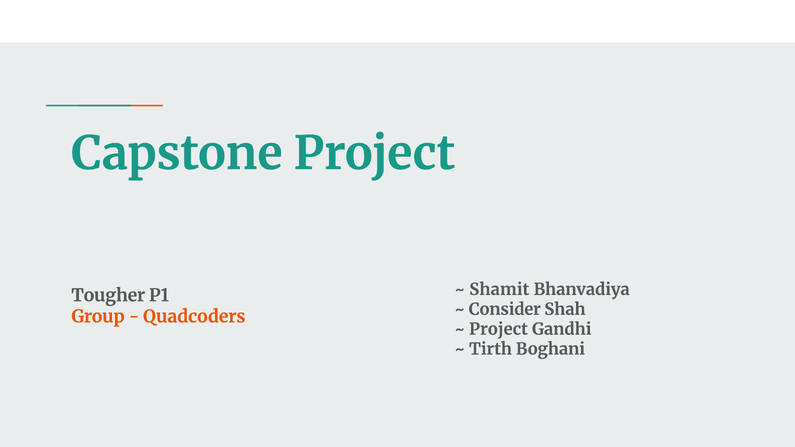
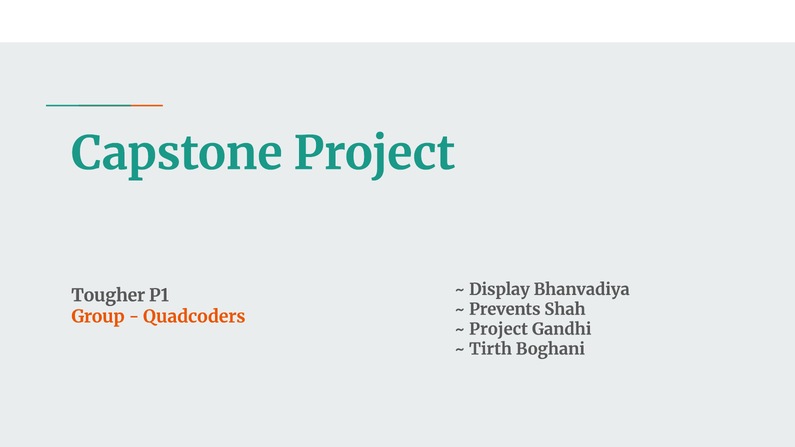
Shamit: Shamit -> Display
Consider: Consider -> Prevents
